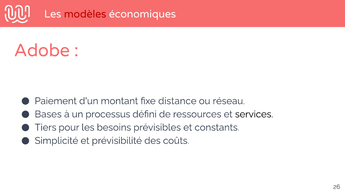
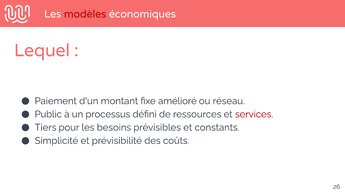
Adobe: Adobe -> Lequel
distance: distance -> amélioré
Bases: Bases -> Public
services colour: black -> red
